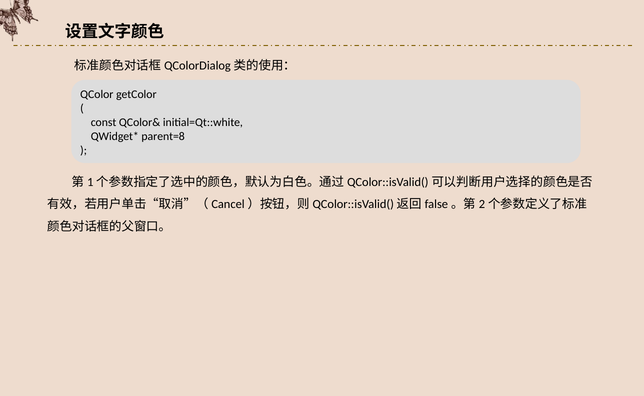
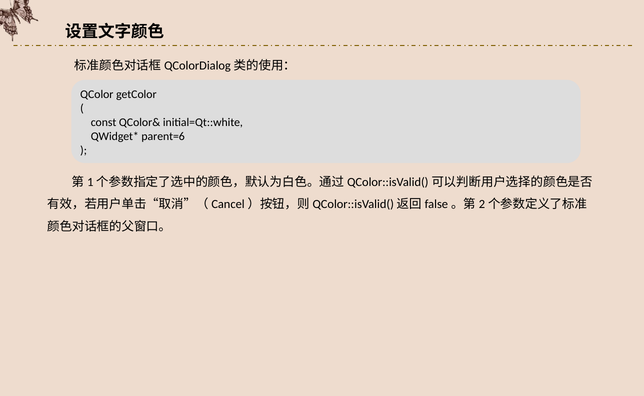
parent=8: parent=8 -> parent=6
